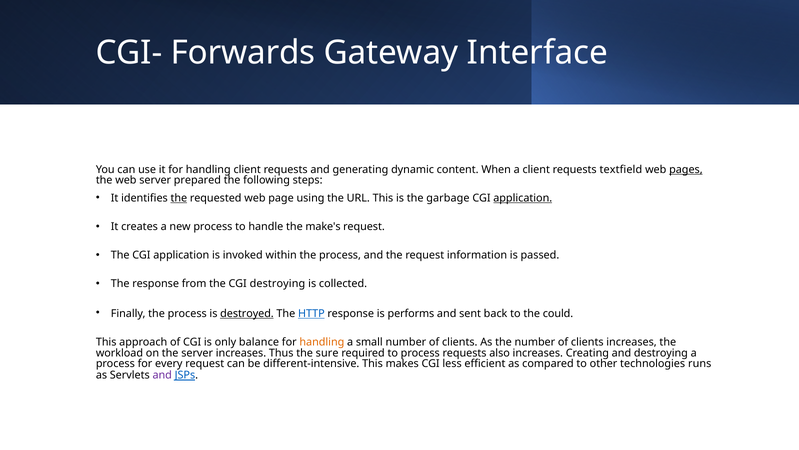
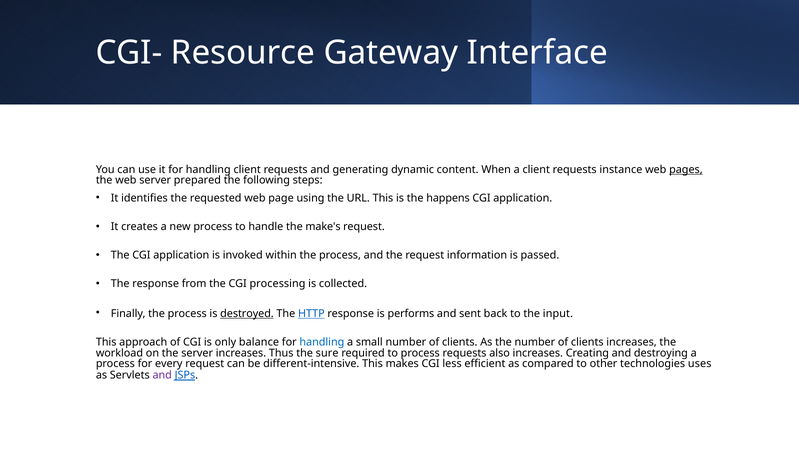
Forwards: Forwards -> Resource
textfield: textfield -> instance
the at (179, 198) underline: present -> none
garbage: garbage -> happens
application at (523, 198) underline: present -> none
CGI destroying: destroying -> processing
could: could -> input
handling at (322, 342) colour: orange -> blue
runs: runs -> uses
